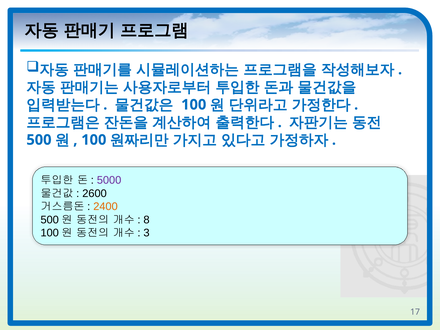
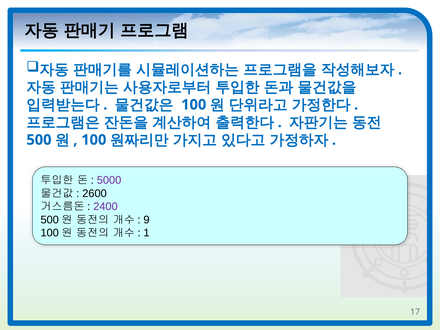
2400 colour: orange -> purple
8: 8 -> 9
3: 3 -> 1
